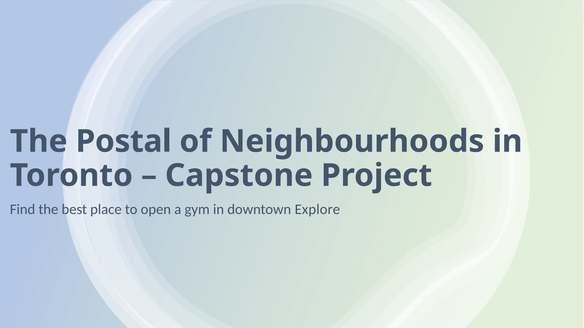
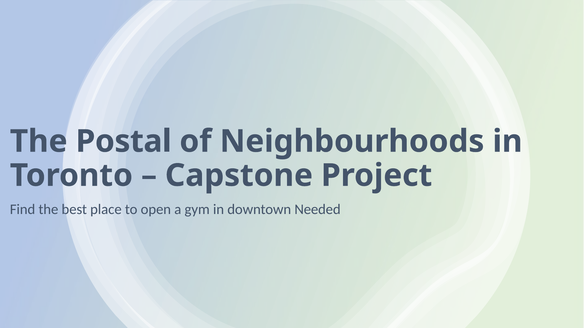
Explore: Explore -> Needed
